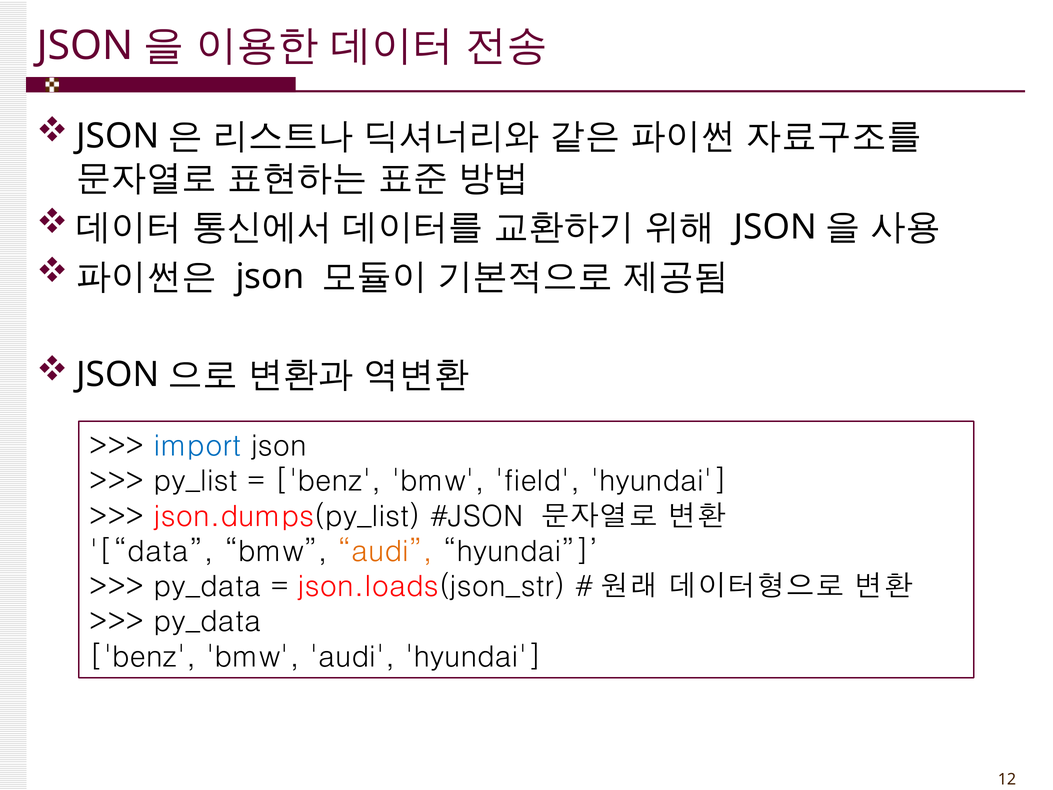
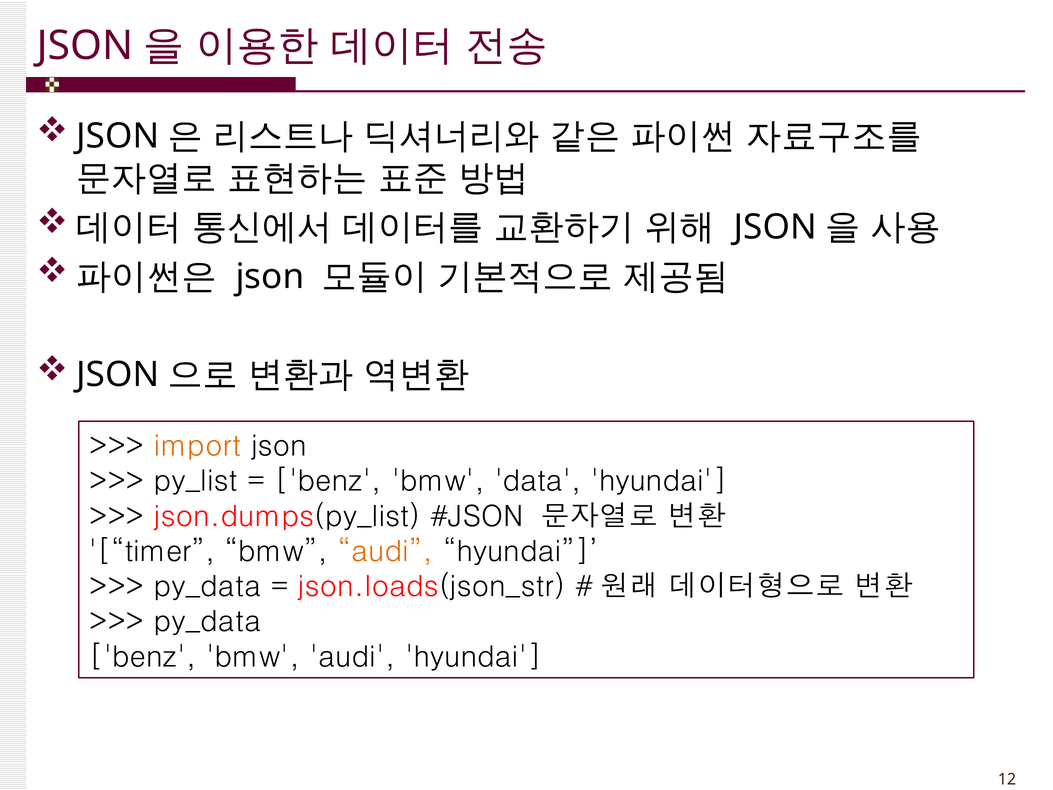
import colour: blue -> orange
field: field -> data
data: data -> timer
